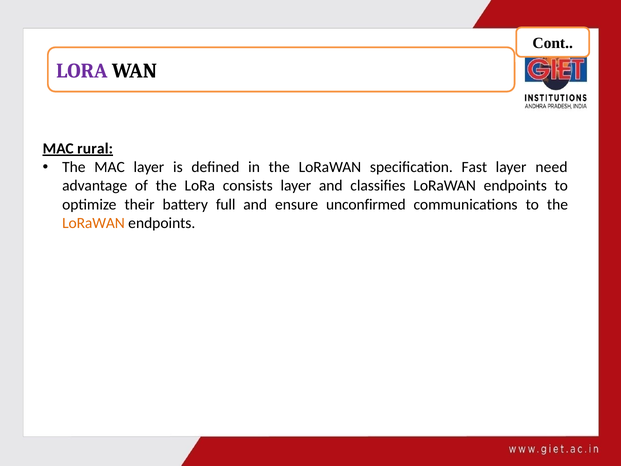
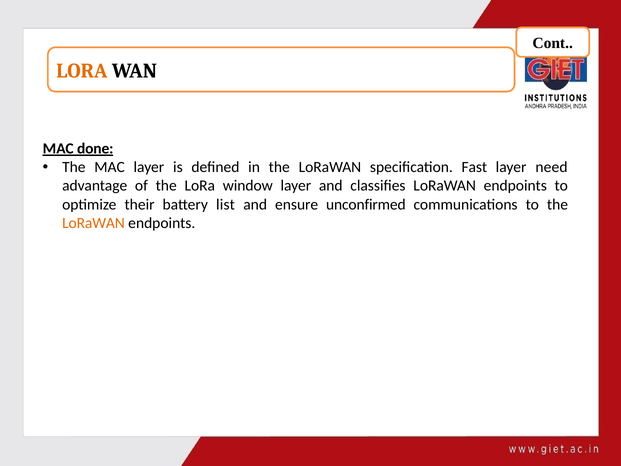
LORA at (82, 71) colour: purple -> orange
rural: rural -> done
consists: consists -> window
full: full -> list
